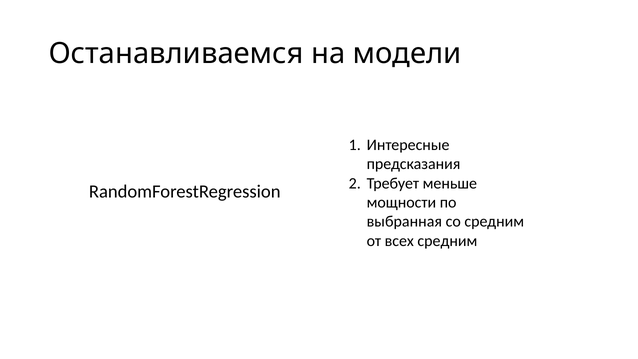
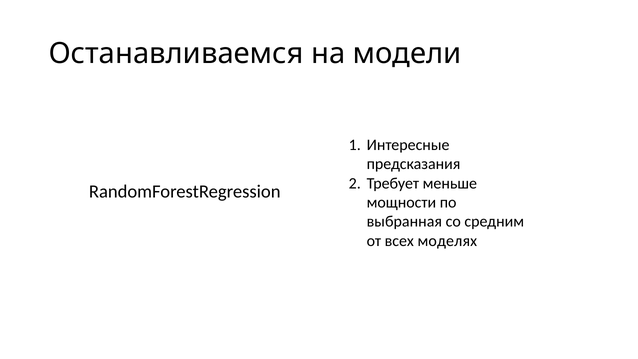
всех средним: средним -> моделях
